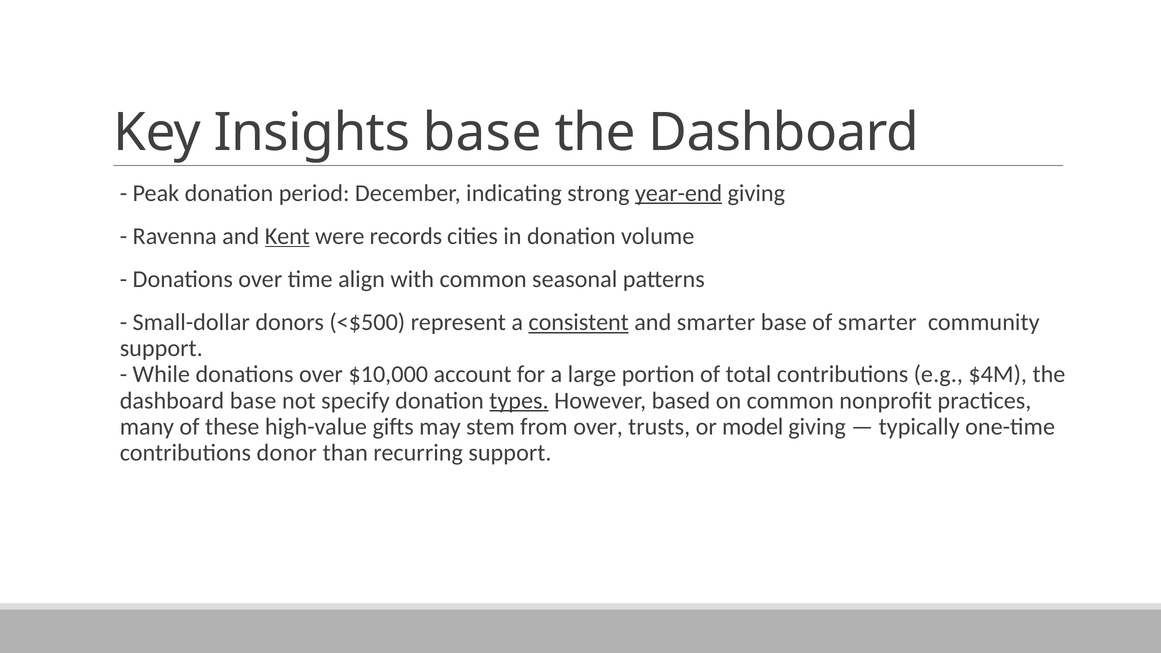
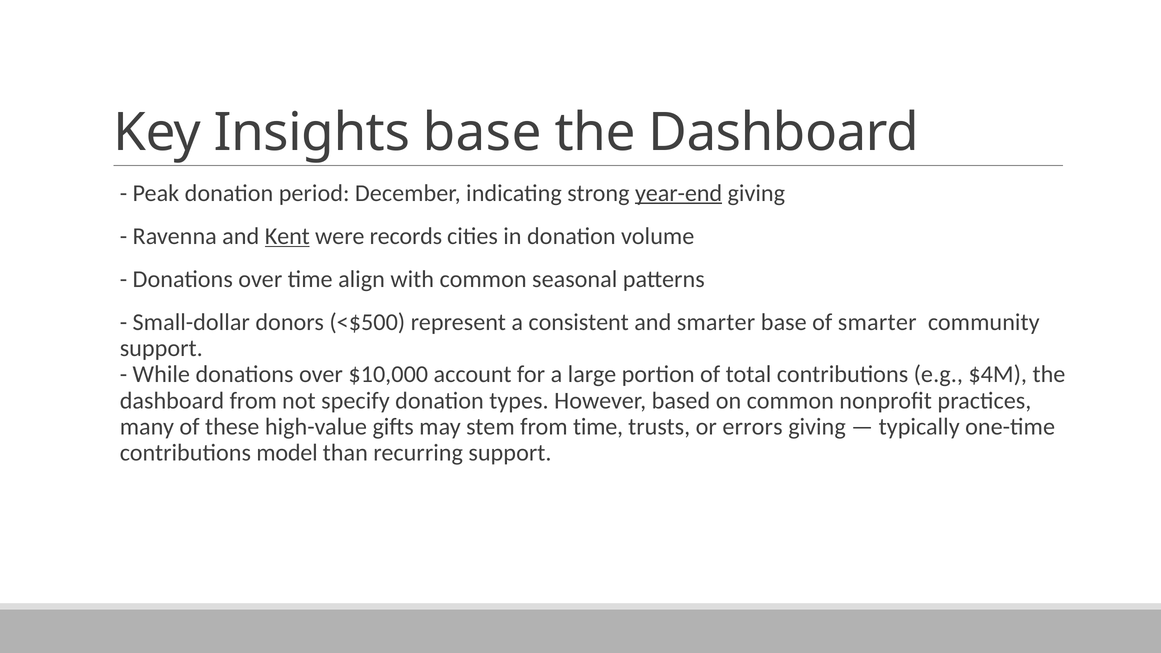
consistent underline: present -> none
dashboard base: base -> from
types underline: present -> none
from over: over -> time
model: model -> errors
donor: donor -> model
